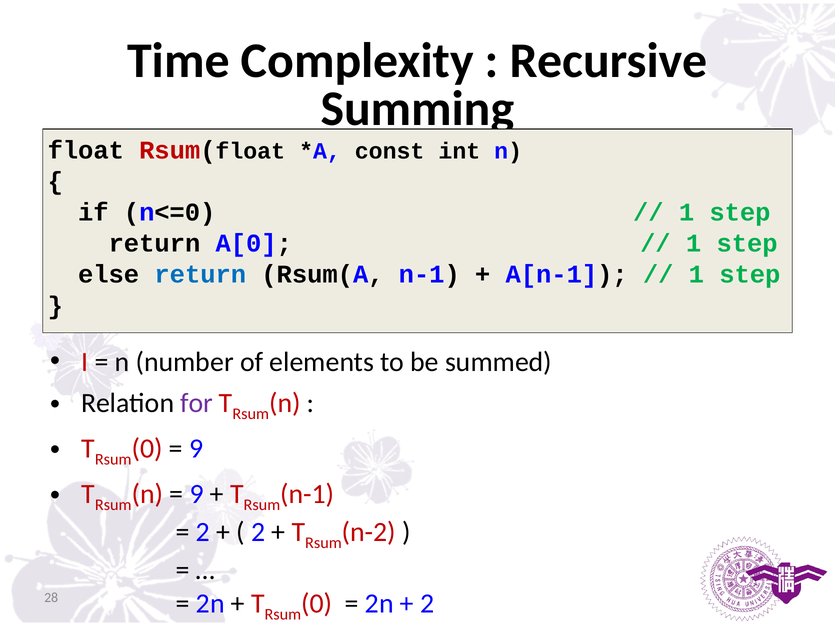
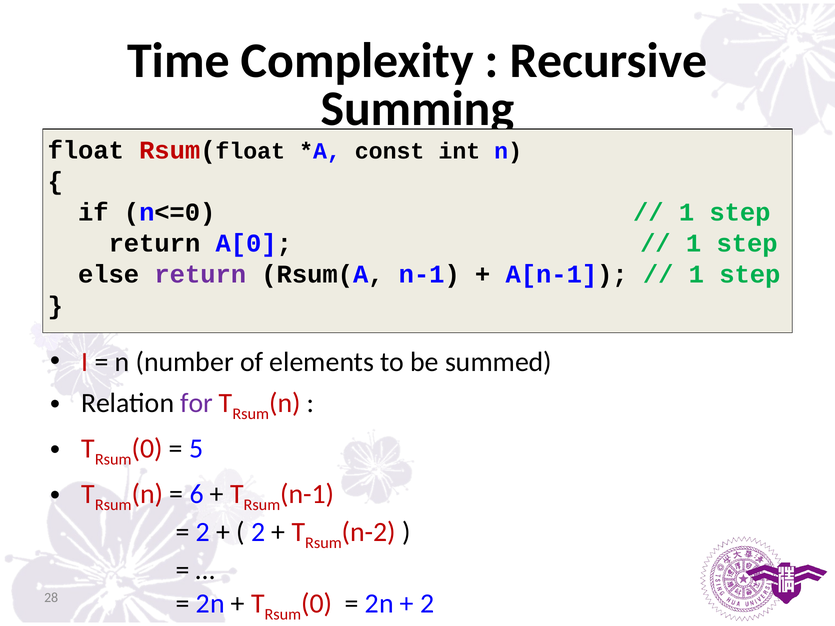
return at (200, 275) colour: blue -> purple
9 at (196, 449): 9 -> 5
9 at (197, 494): 9 -> 6
